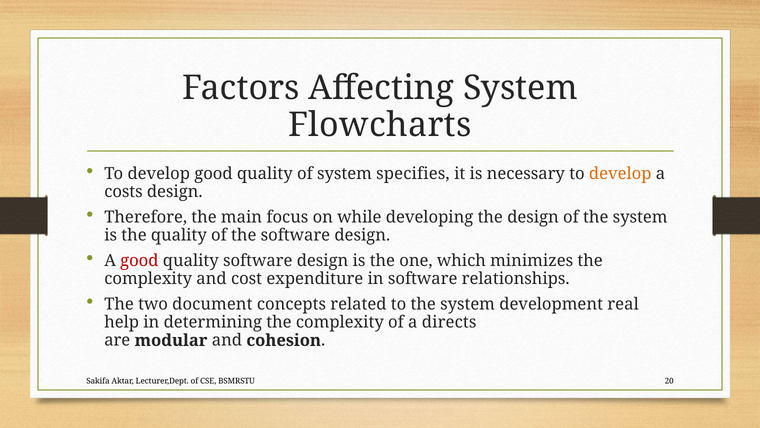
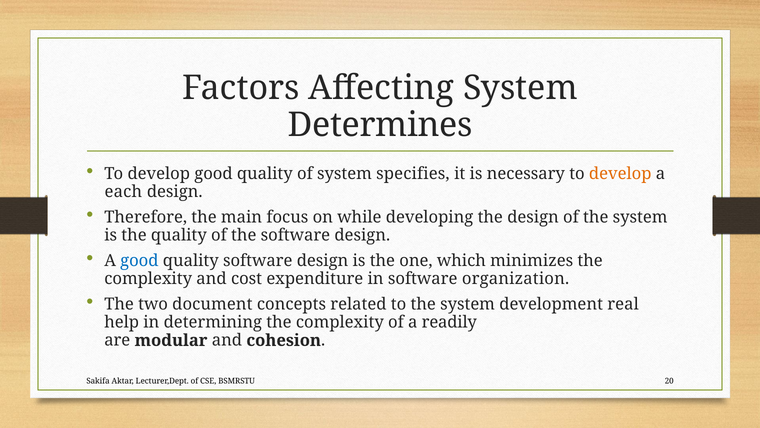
Flowcharts: Flowcharts -> Determines
costs: costs -> each
good at (139, 261) colour: red -> blue
relationships: relationships -> organization
directs: directs -> readily
